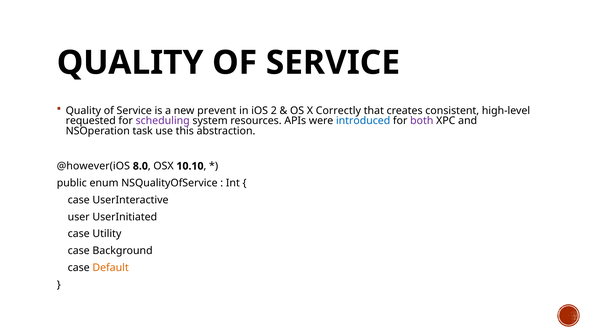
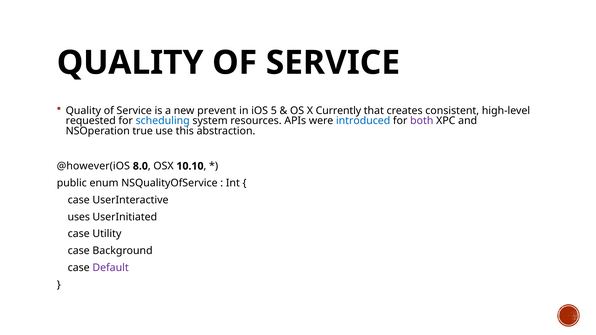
2: 2 -> 5
Correctly: Correctly -> Currently
scheduling colour: purple -> blue
task: task -> true
user: user -> uses
Default colour: orange -> purple
